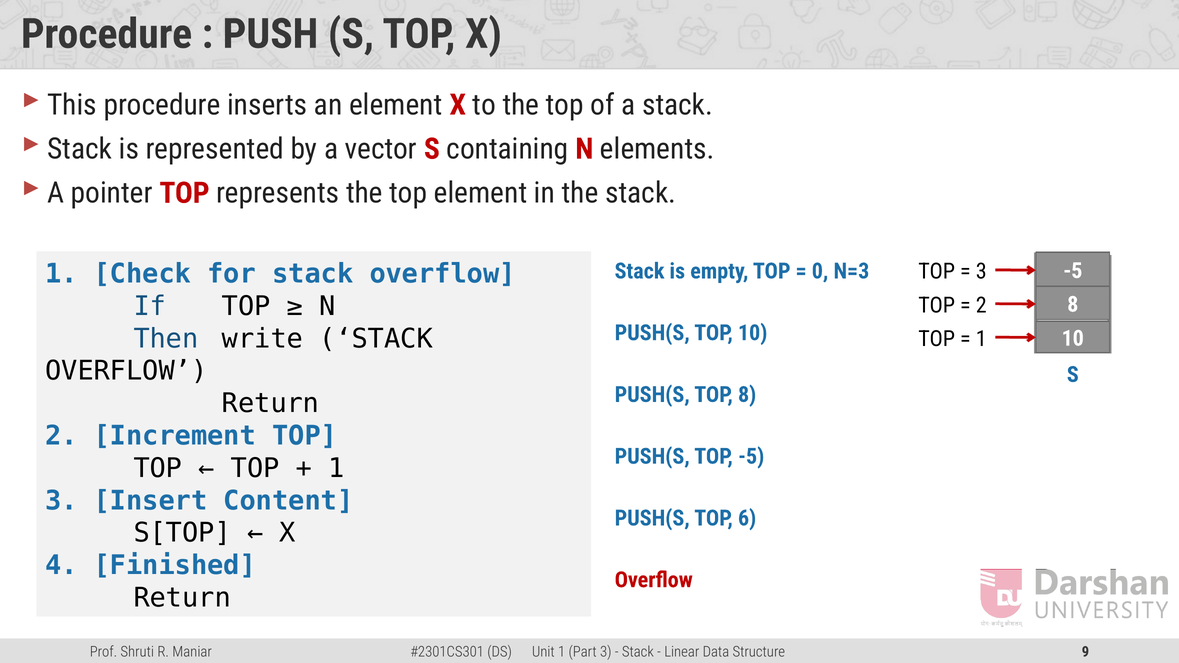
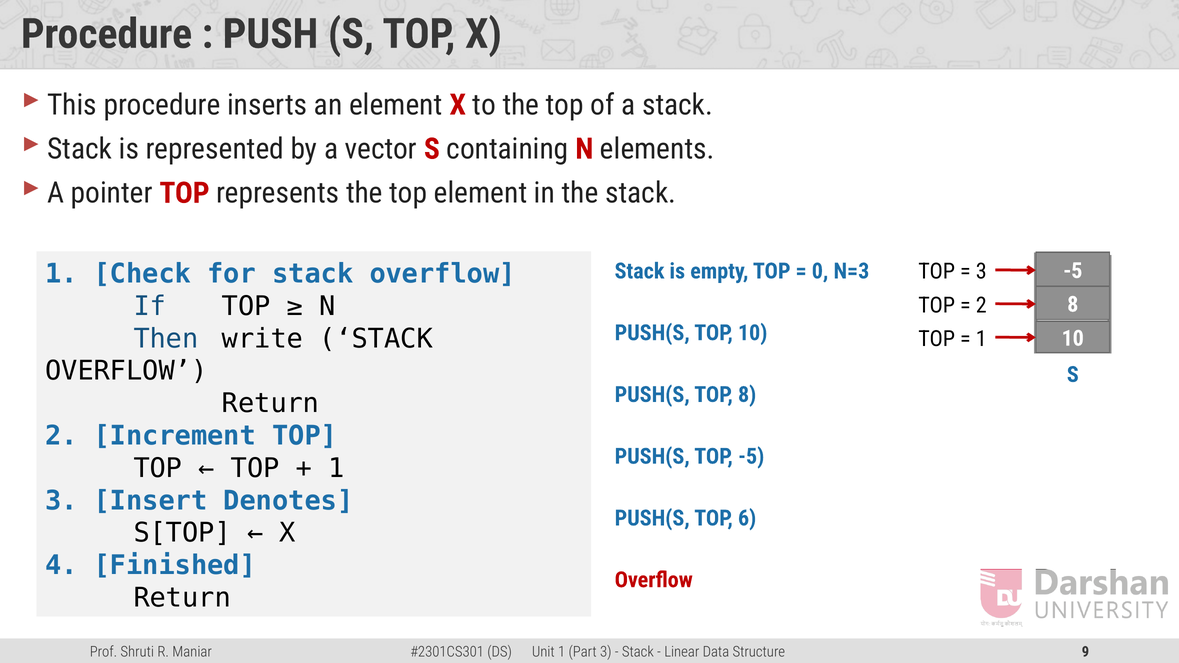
Content: Content -> Denotes
